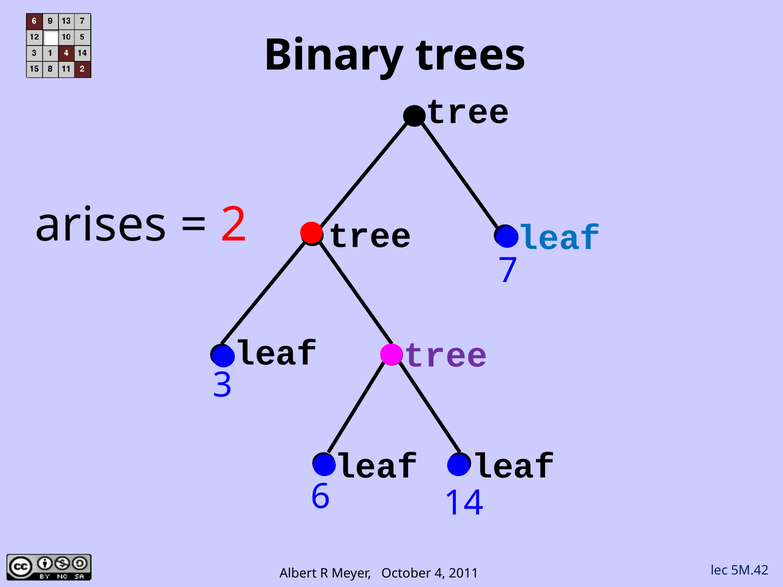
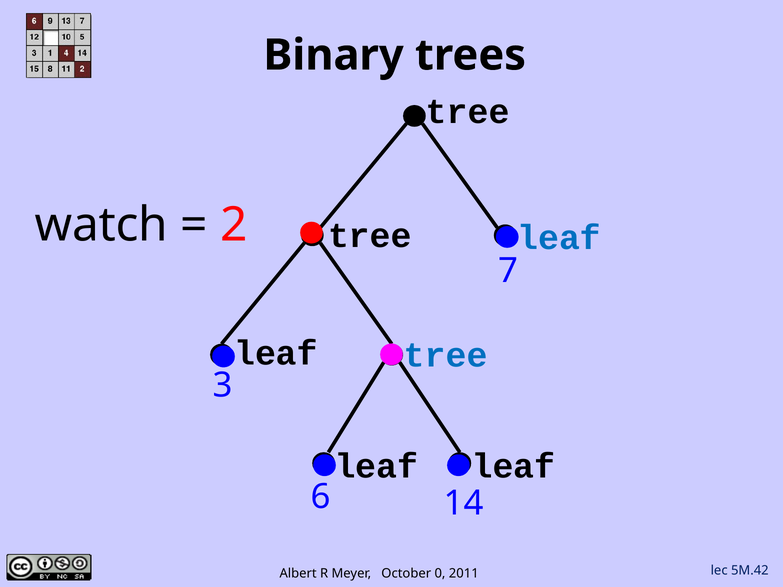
arises: arises -> watch
tree at (446, 356) colour: purple -> blue
4: 4 -> 0
